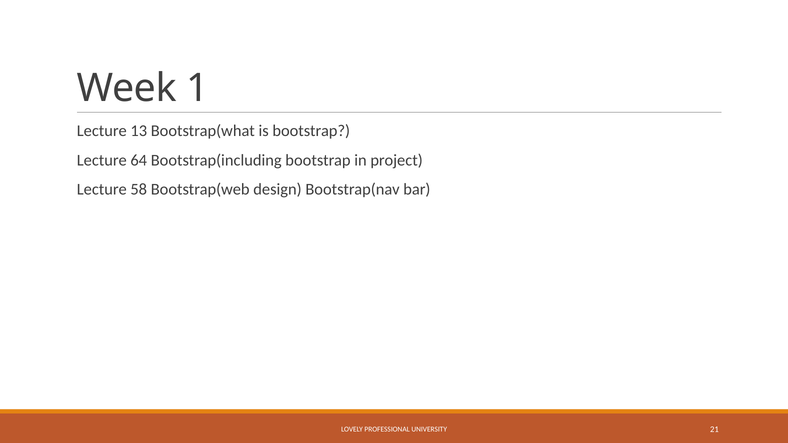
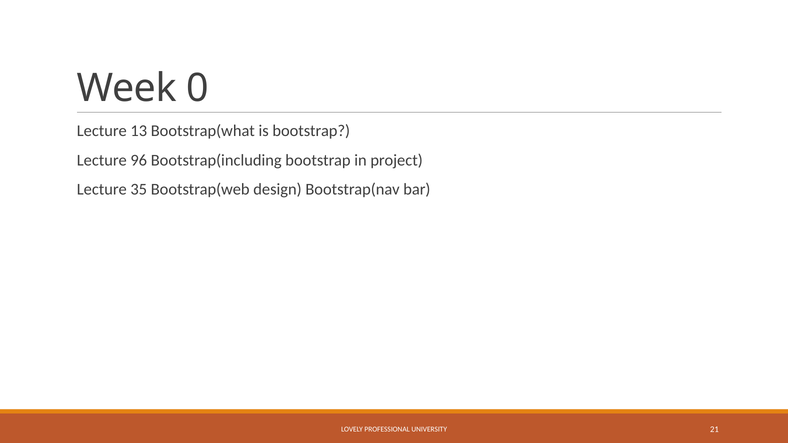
1: 1 -> 0
64: 64 -> 96
58: 58 -> 35
